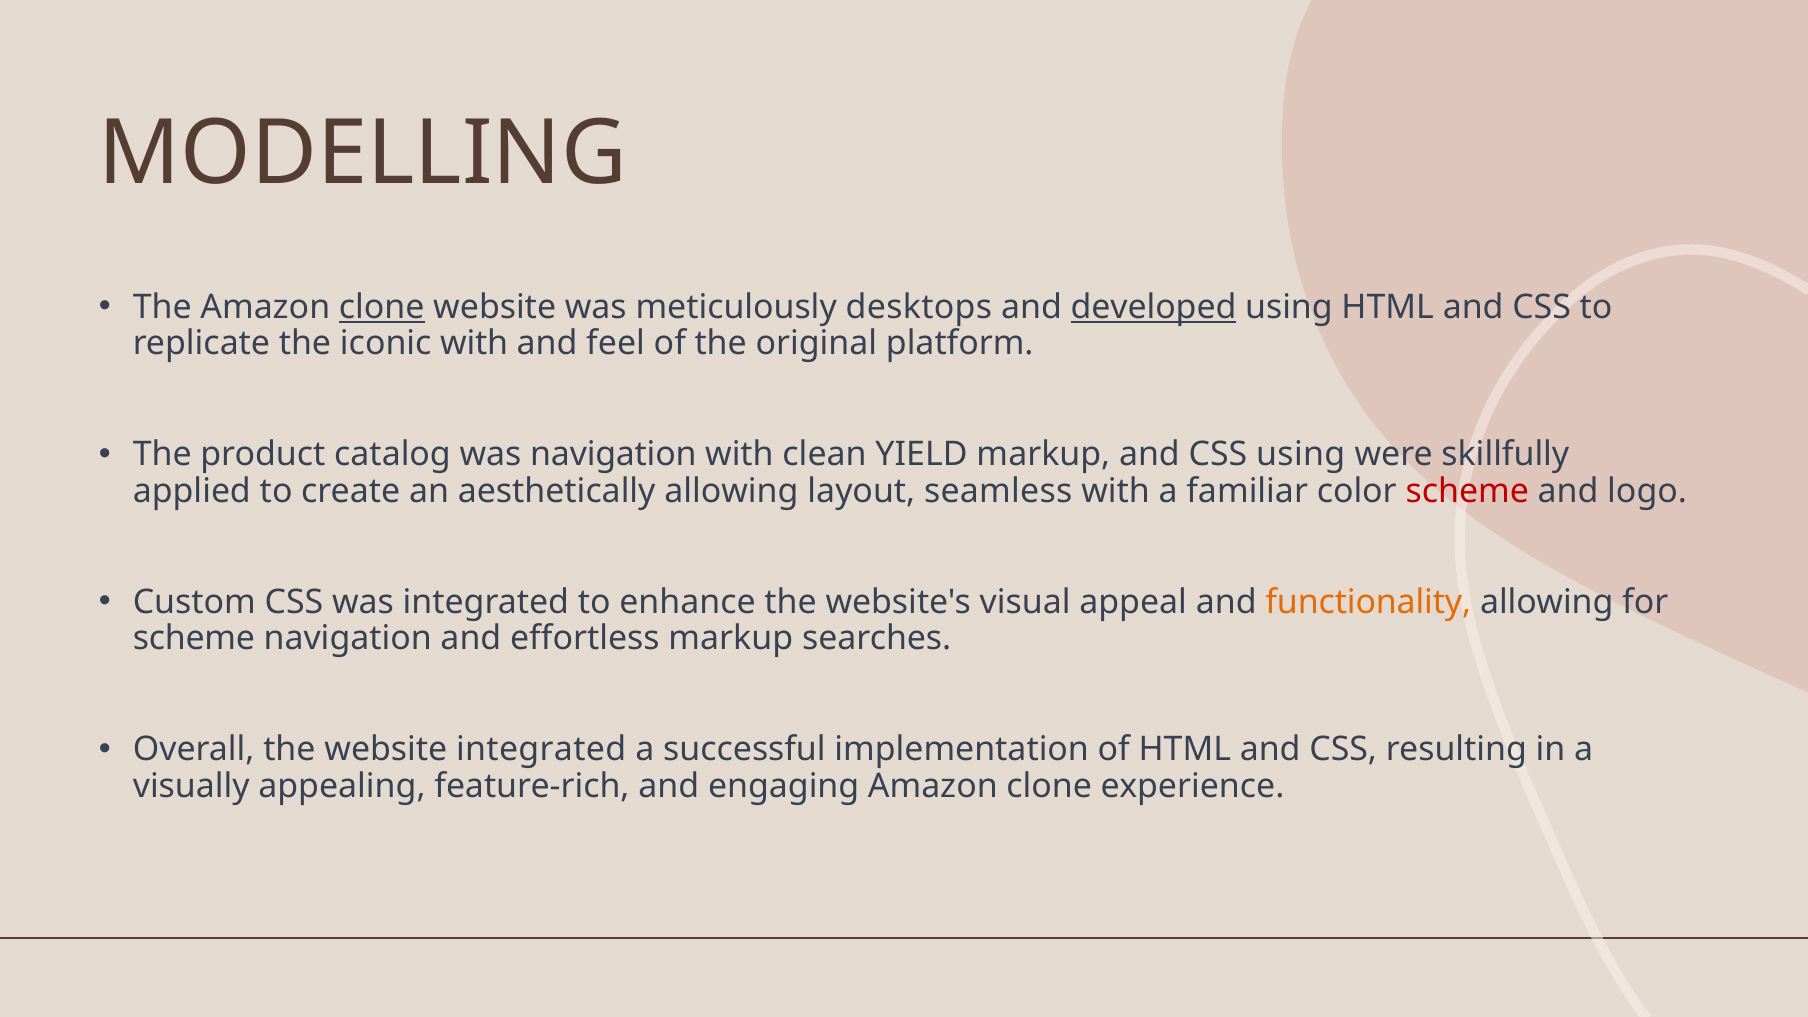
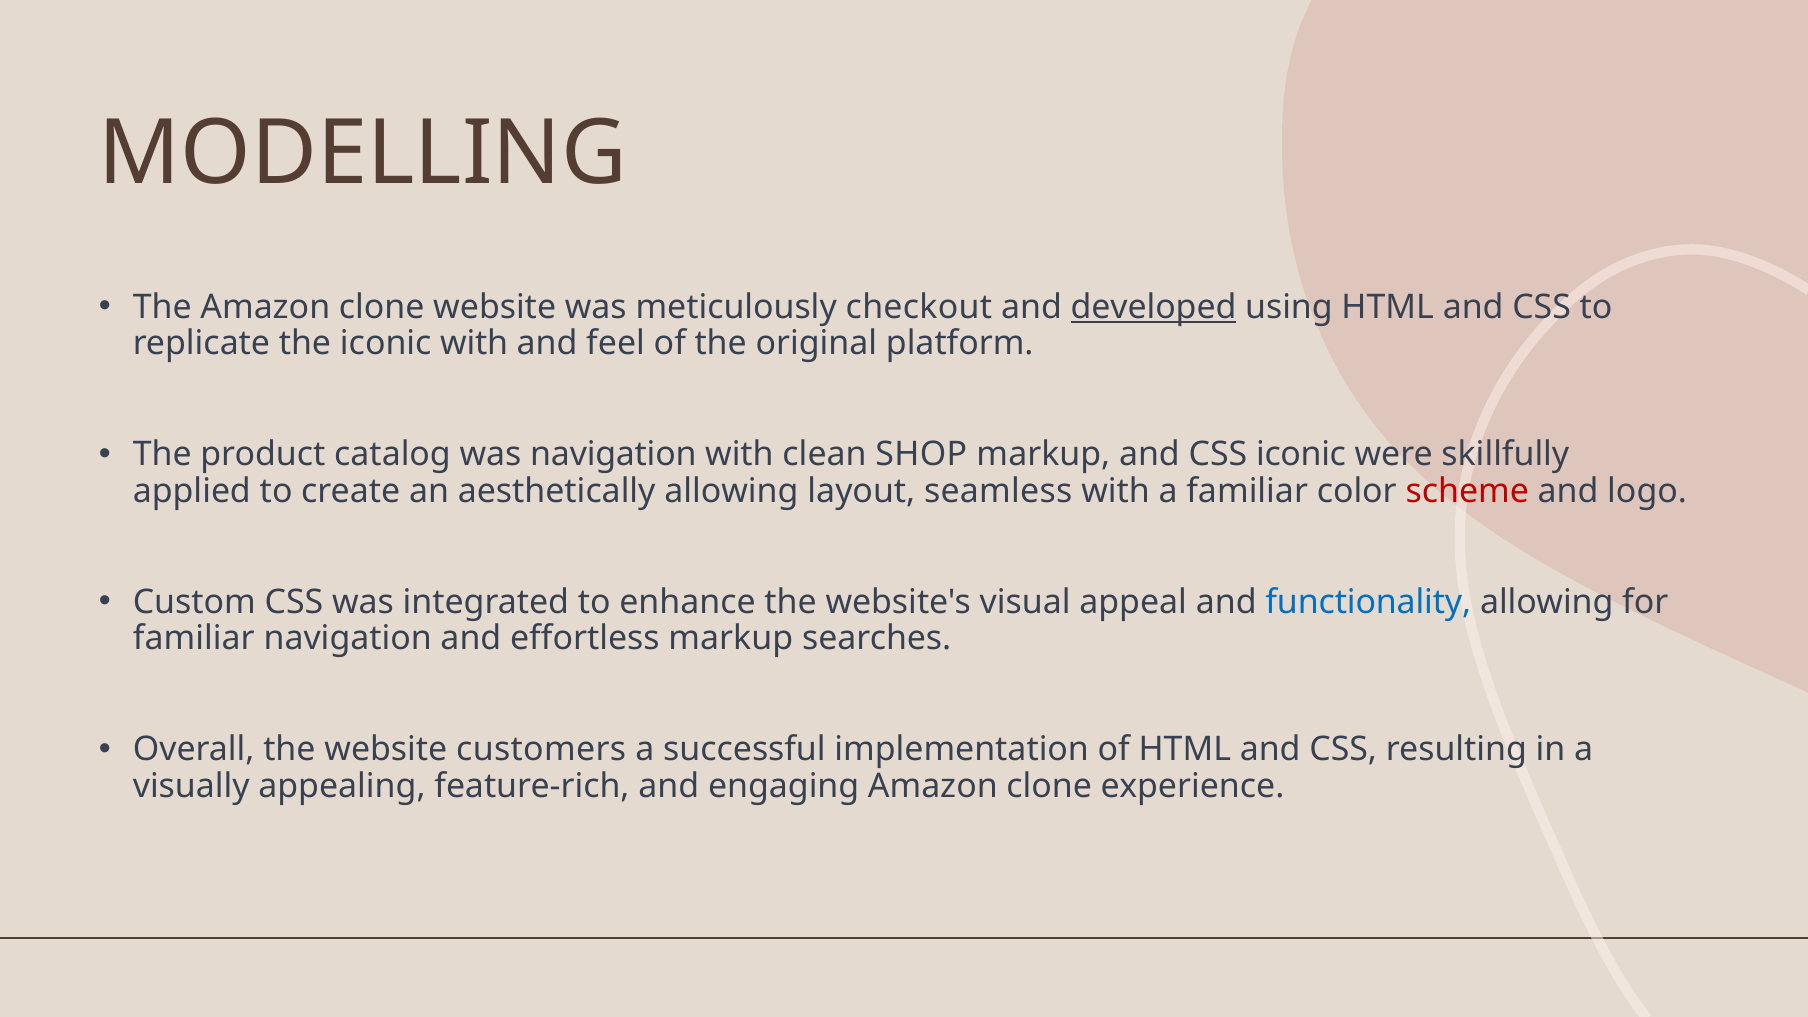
clone at (382, 307) underline: present -> none
desktops: desktops -> checkout
YIELD: YIELD -> SHOP
CSS using: using -> iconic
functionality colour: orange -> blue
scheme at (194, 639): scheme -> familiar
website integrated: integrated -> customers
